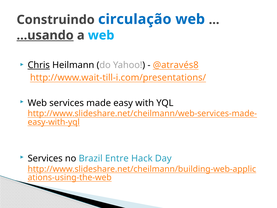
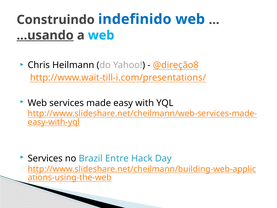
circulação: circulação -> indefinido
Chris underline: present -> none
@através8: @através8 -> @direção8
